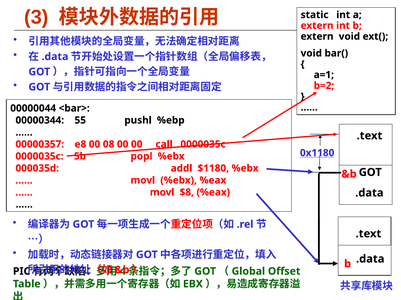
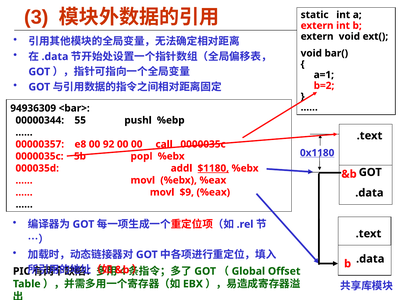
00000044: 00000044 -> 94936309
08: 08 -> 92
$1180 underline: none -> present
$8: $8 -> $9
